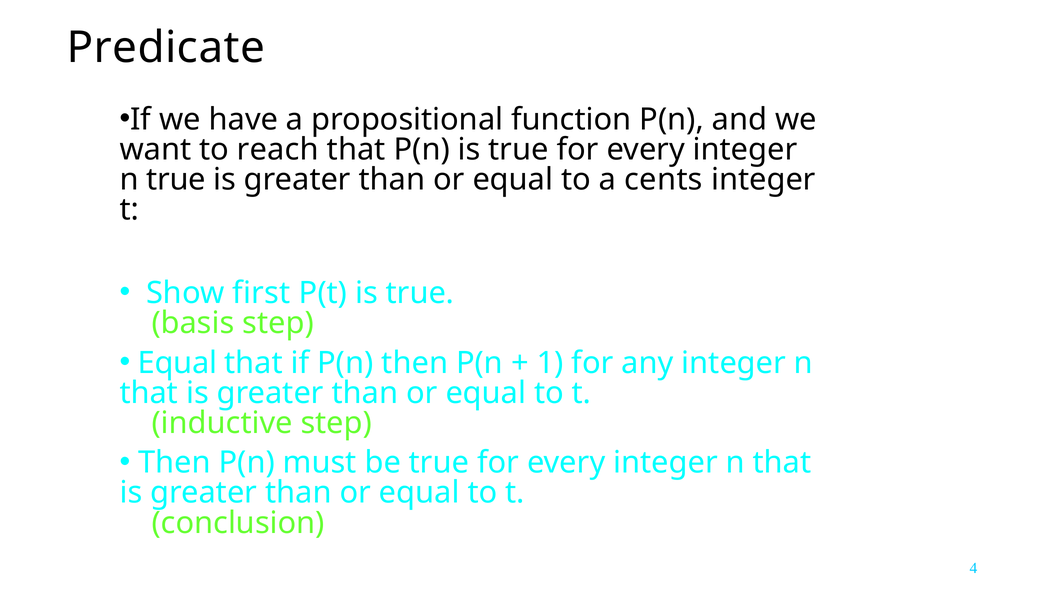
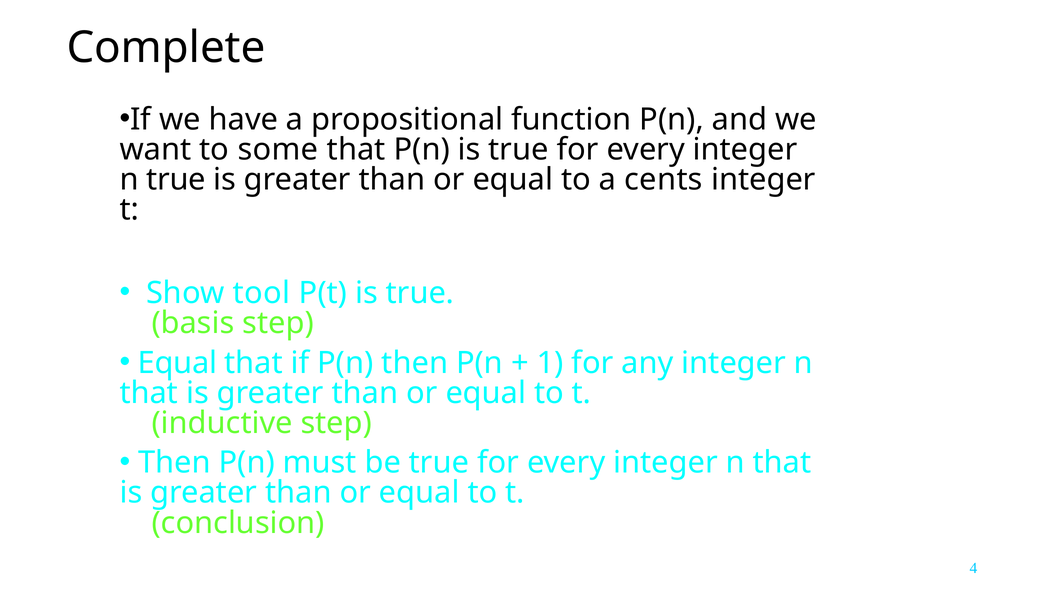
Predicate: Predicate -> Complete
reach: reach -> some
first: first -> tool
